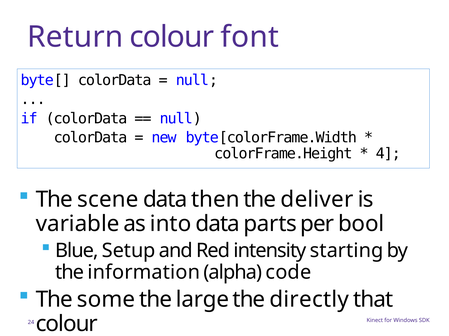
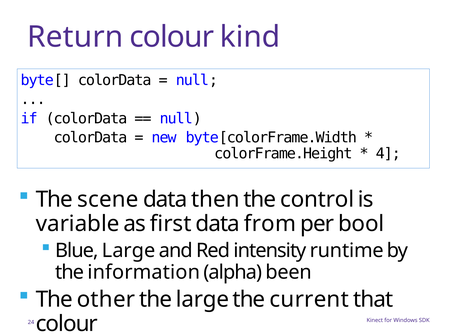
font: font -> kind
deliver: deliver -> control
into: into -> first
parts: parts -> from
Blue Setup: Setup -> Large
starting: starting -> runtime
code: code -> been
some: some -> other
directly: directly -> current
